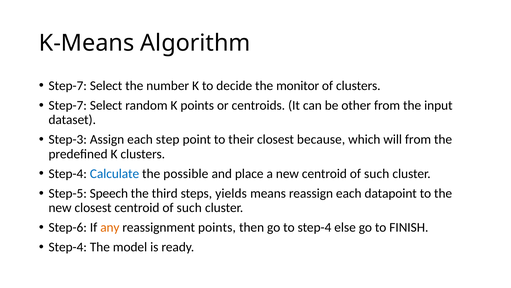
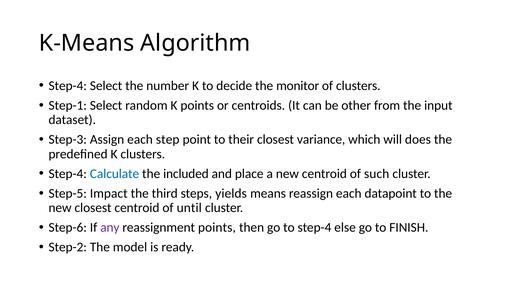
Step-7 at (68, 86): Step-7 -> Step-4
Step-7 at (68, 105): Step-7 -> Step-1
because: because -> variance
will from: from -> does
possible: possible -> included
Speech: Speech -> Impact
closest centroid of such: such -> until
any colour: orange -> purple
Step-4 at (68, 247): Step-4 -> Step-2
